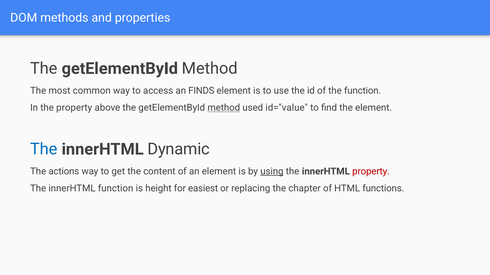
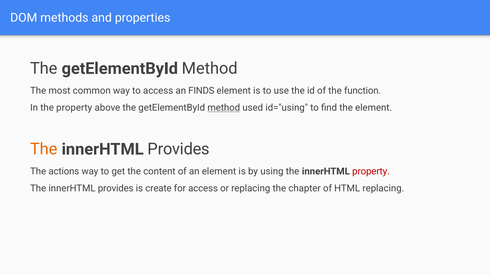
id="value: id="value -> id="using
The at (44, 150) colour: blue -> orange
Dynamic at (179, 150): Dynamic -> Provides
using underline: present -> none
function at (116, 189): function -> provides
height: height -> create
for easiest: easiest -> access
HTML functions: functions -> replacing
